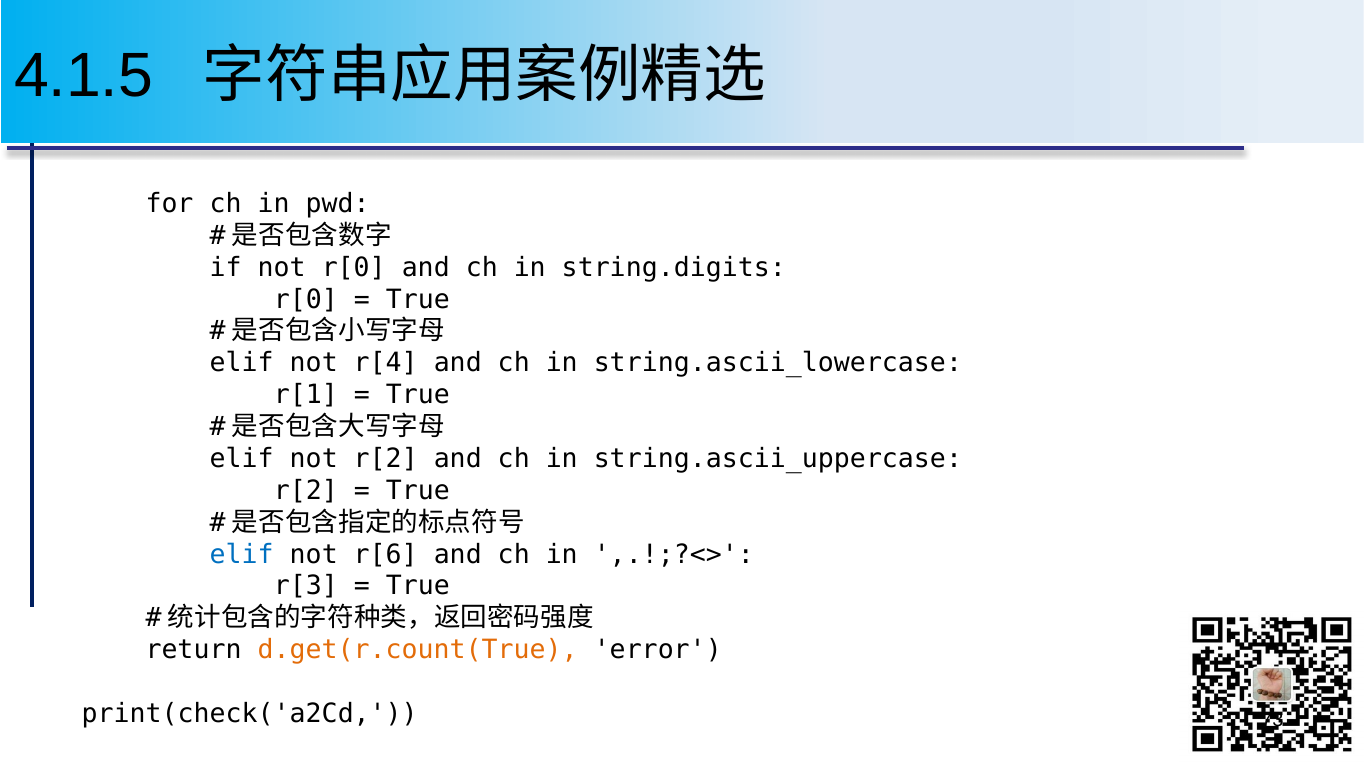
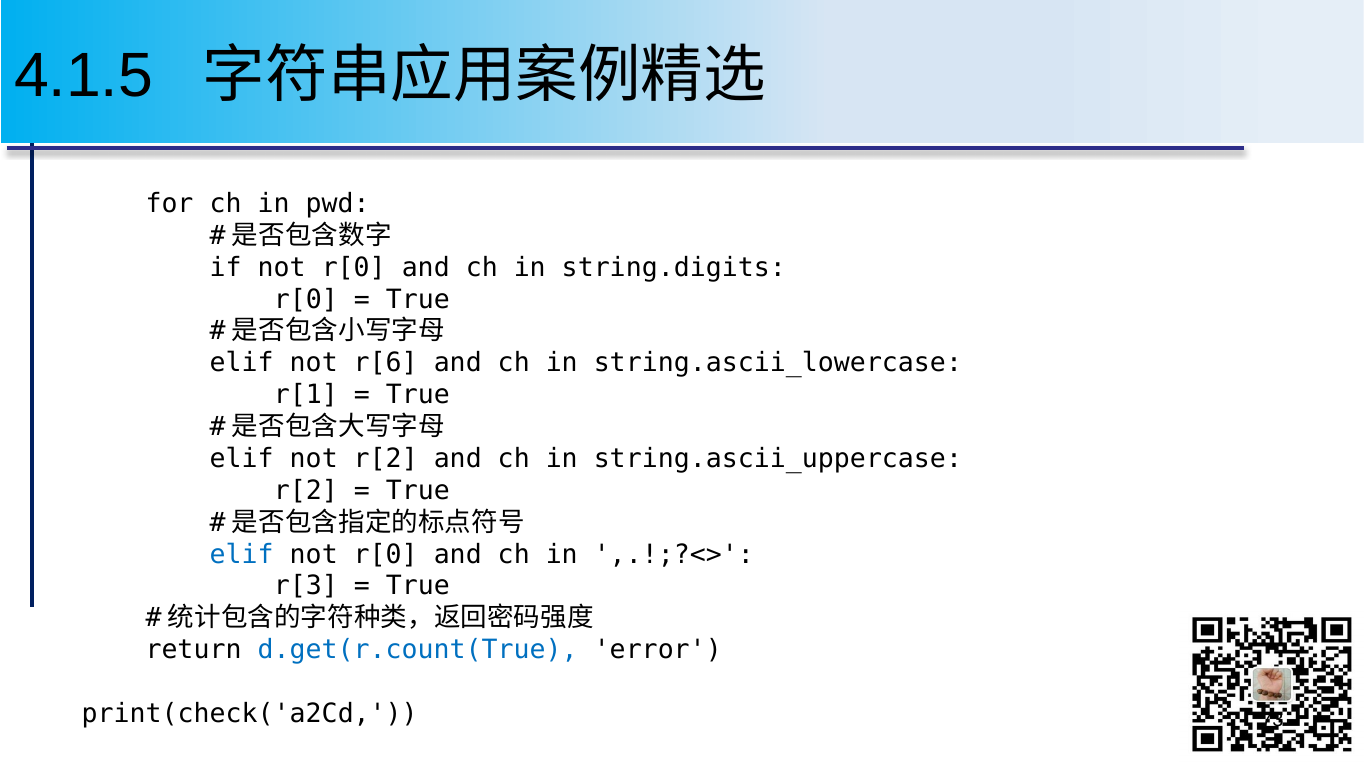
r[4: r[4 -> r[6
r[6 at (386, 554): r[6 -> r[0
d.get(r.count(True colour: orange -> blue
